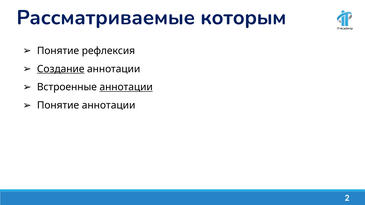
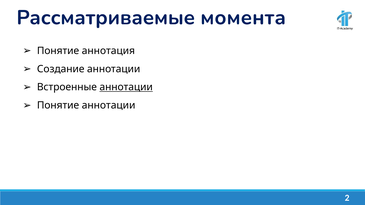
которым: которым -> момента
рефлексия: рефлексия -> аннотация
Создание underline: present -> none
